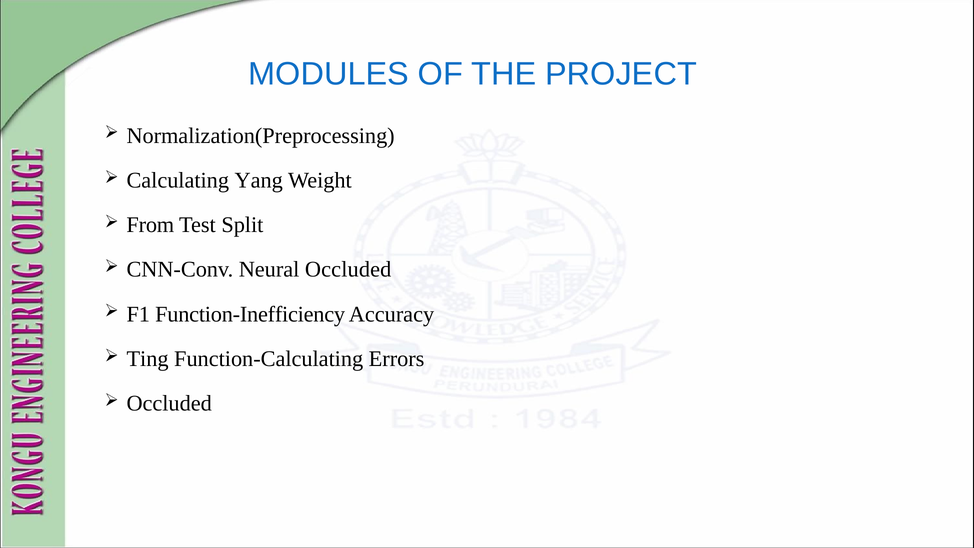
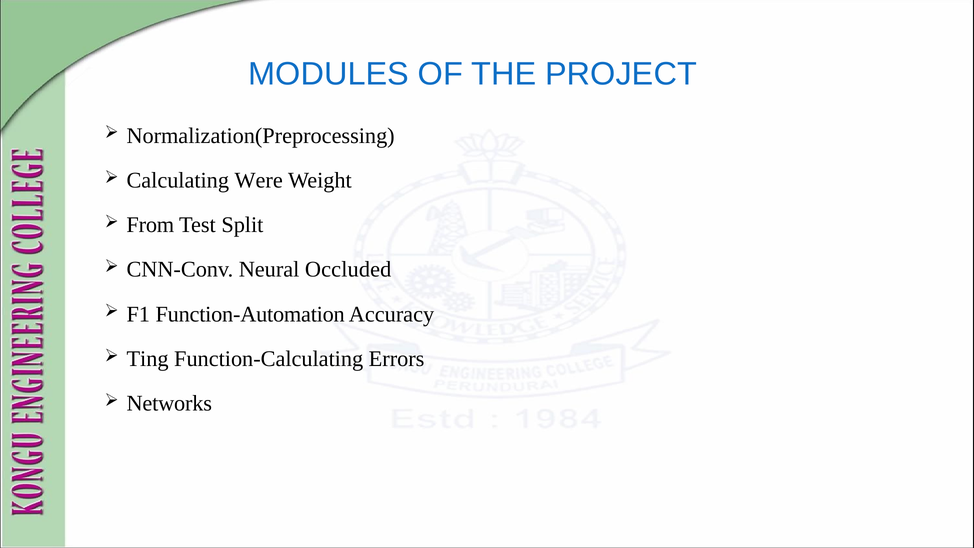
Yang: Yang -> Were
Function-Inefficiency: Function-Inefficiency -> Function-Automation
Occluded at (169, 403): Occluded -> Networks
